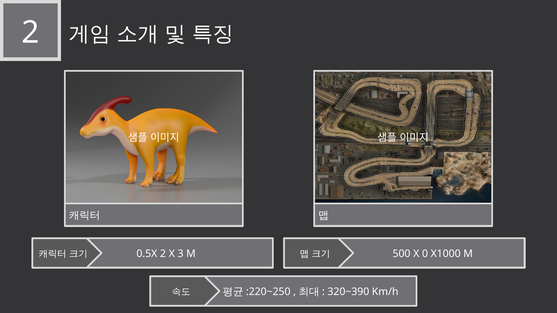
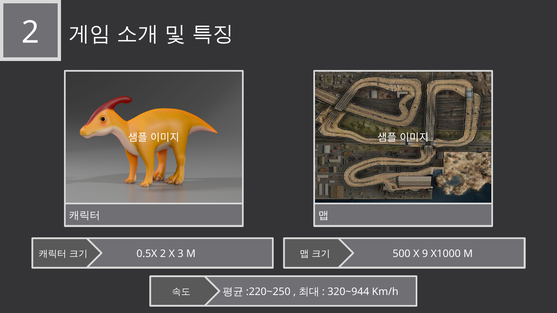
0: 0 -> 9
320~390: 320~390 -> 320~944
